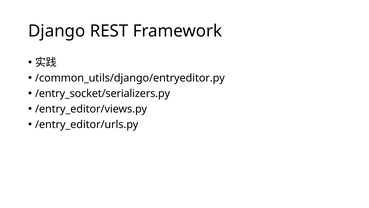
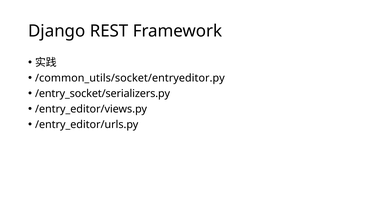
/common_utils/django/entryeditor.py: /common_utils/django/entryeditor.py -> /common_utils/socket/entryeditor.py
